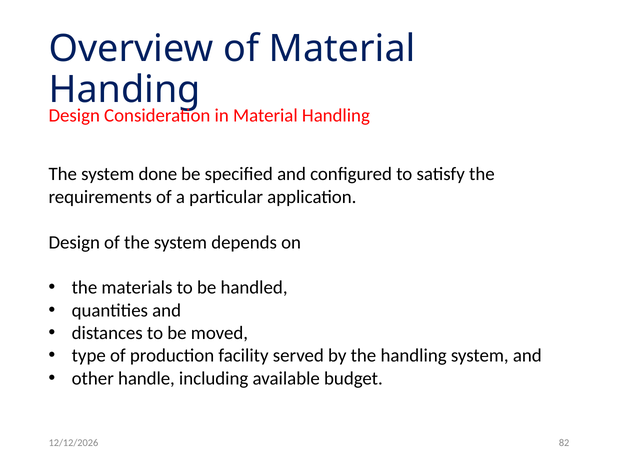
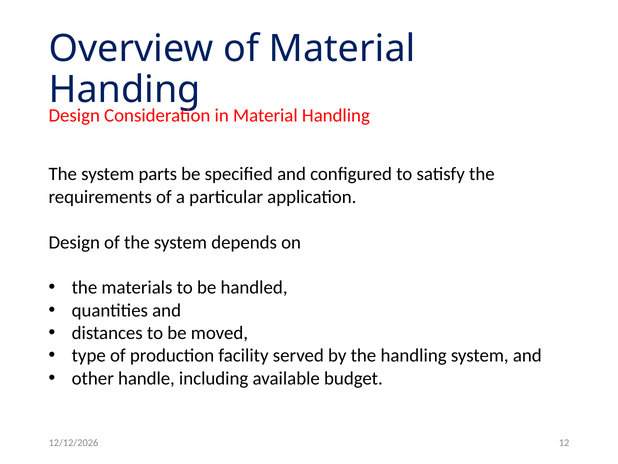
done: done -> parts
82: 82 -> 12
